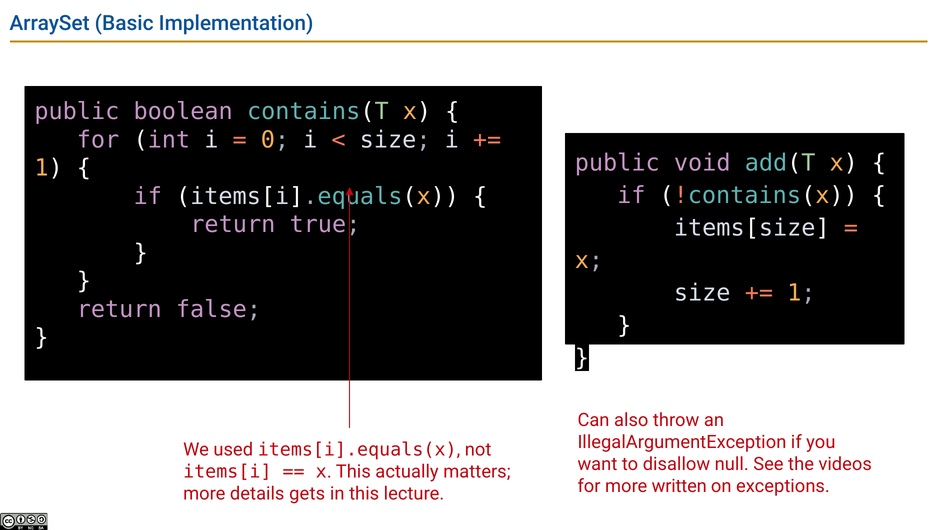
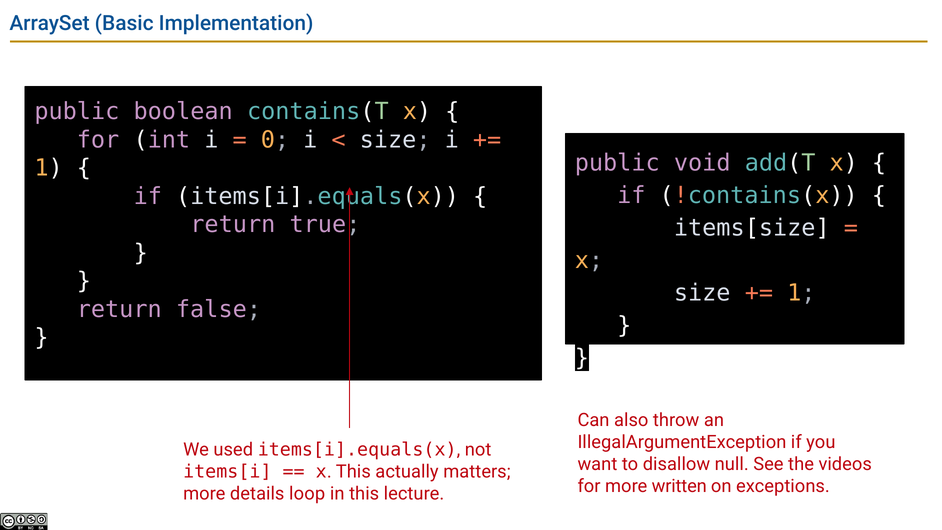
gets: gets -> loop
